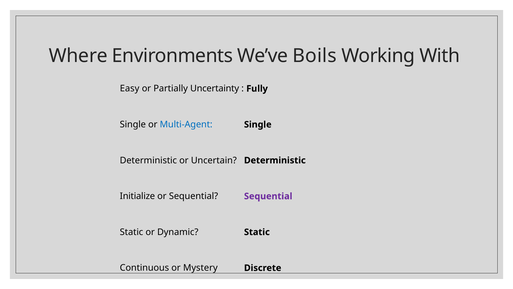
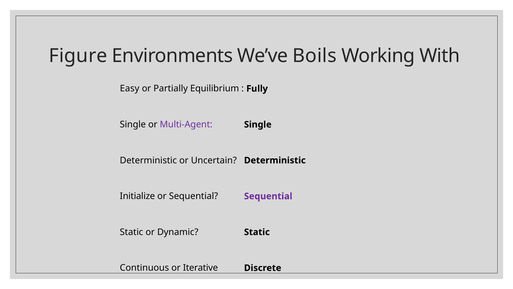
Where: Where -> Figure
Uncertainty: Uncertainty -> Equilibrium
Multi-Agent colour: blue -> purple
Mystery: Mystery -> Iterative
